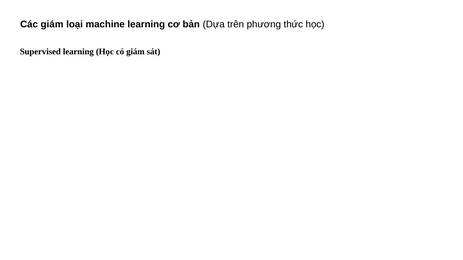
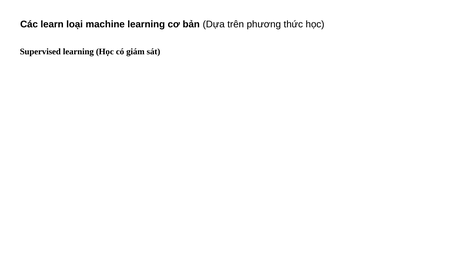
Các giám: giám -> learn
